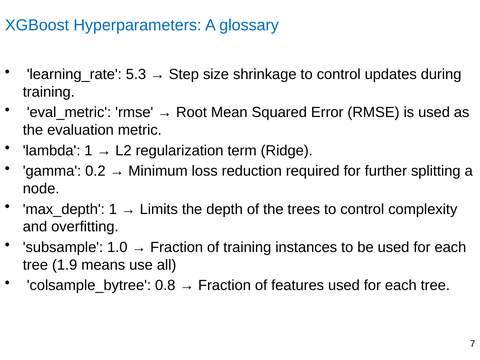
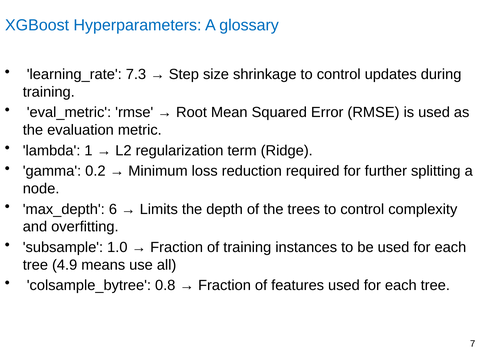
5.3: 5.3 -> 7.3
max_depth 1: 1 -> 6
1.9: 1.9 -> 4.9
